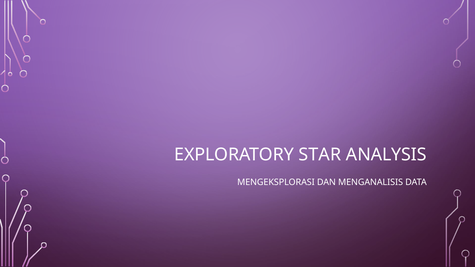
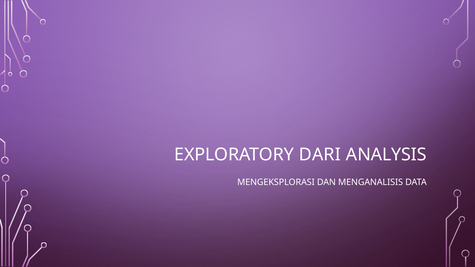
STAR: STAR -> DARI
